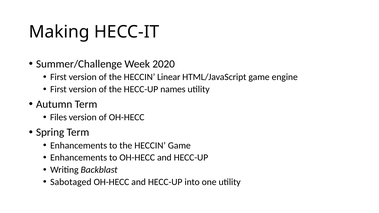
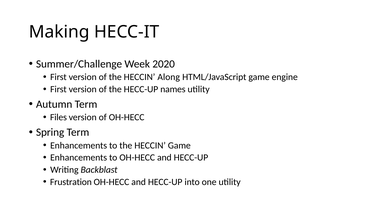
Linear: Linear -> Along
Sabotaged: Sabotaged -> Frustration
